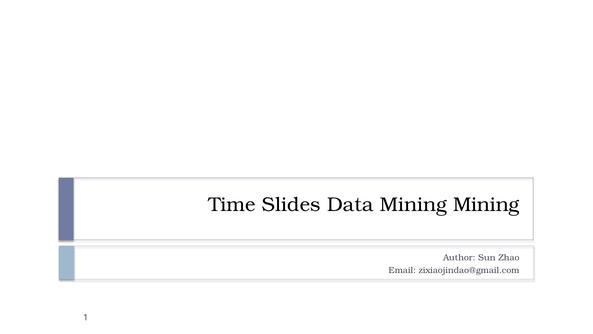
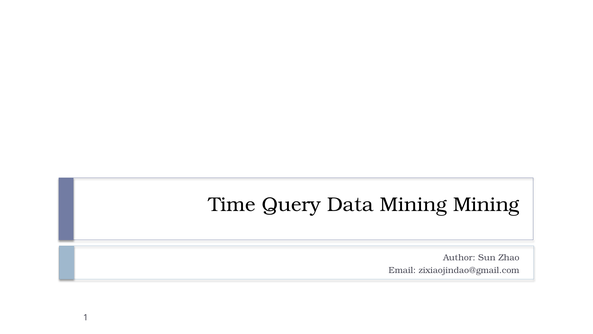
Slides: Slides -> Query
